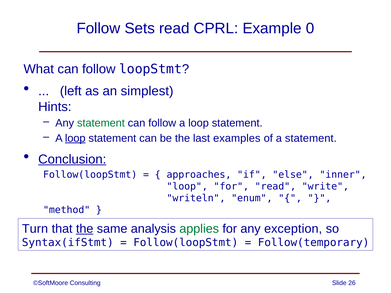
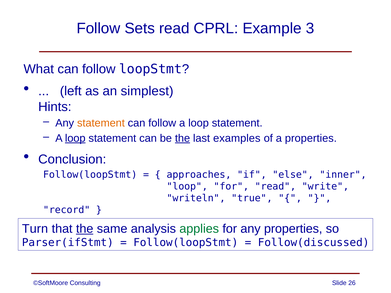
0: 0 -> 3
statement at (101, 123) colour: green -> orange
the at (183, 138) underline: none -> present
a statement: statement -> properties
Conclusion underline: present -> none
enum: enum -> true
method: method -> record
any exception: exception -> properties
Syntax(ifStmt: Syntax(ifStmt -> Parser(ifStmt
Follow(temporary: Follow(temporary -> Follow(discussed
